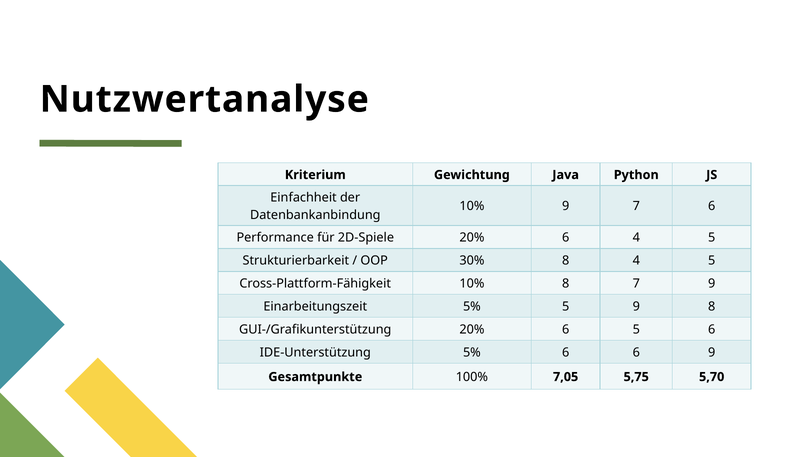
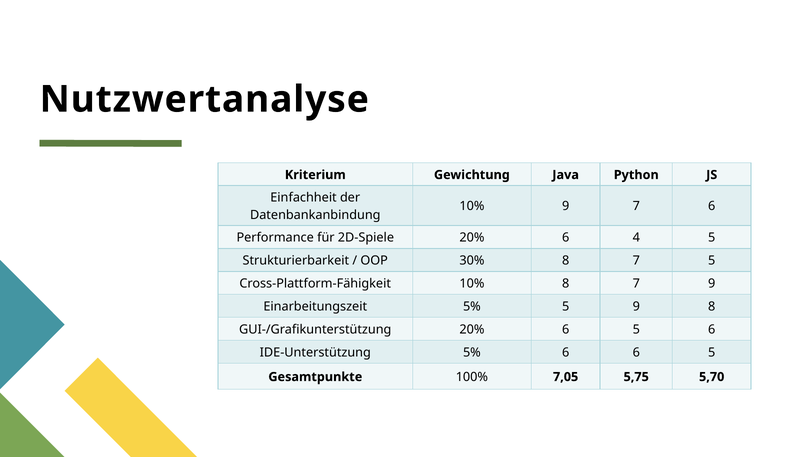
30% 8 4: 4 -> 7
6 6 9: 9 -> 5
